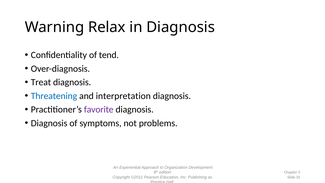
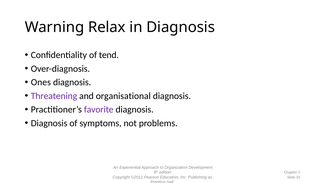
Treat: Treat -> Ones
Threatening colour: blue -> purple
interpretation: interpretation -> organisational
